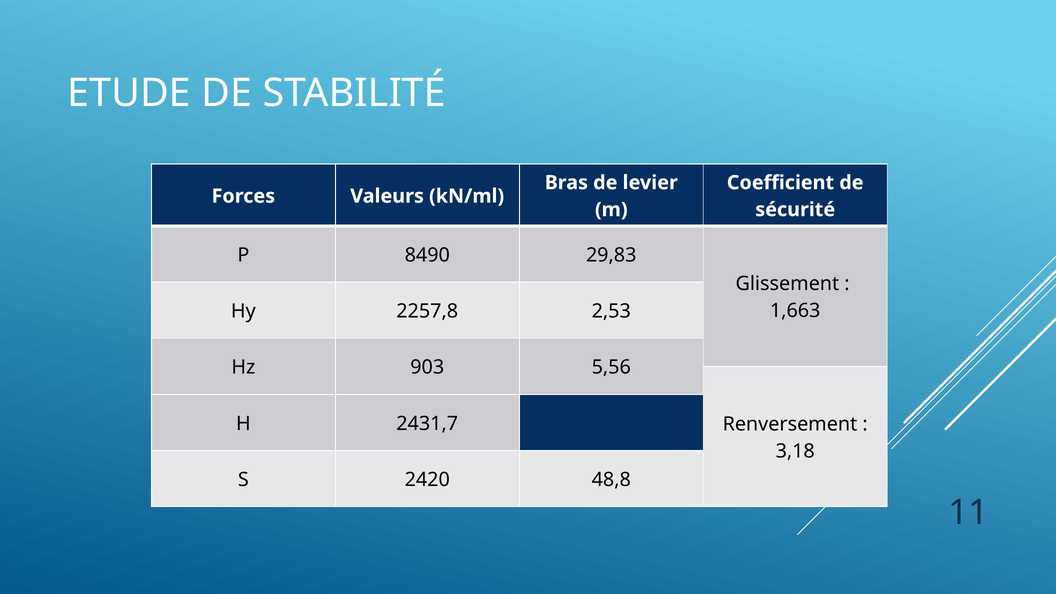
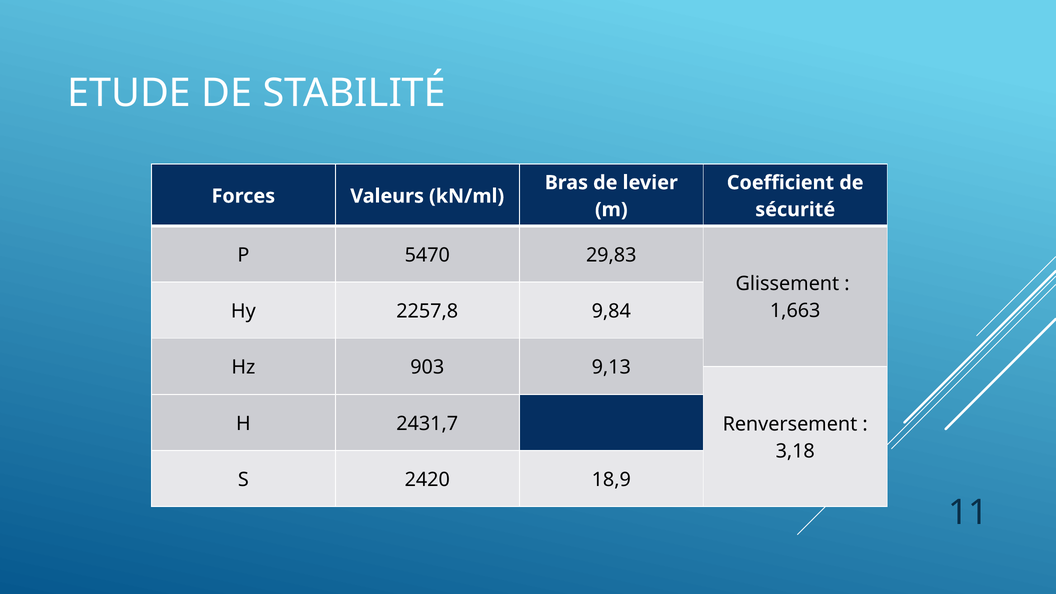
8490: 8490 -> 5470
2,53: 2,53 -> 9,84
5,56: 5,56 -> 9,13
48,8: 48,8 -> 18,9
